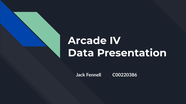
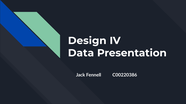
Arcade: Arcade -> Design
